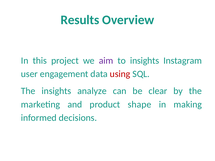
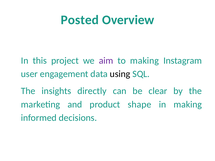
Results: Results -> Posted
to insights: insights -> making
using colour: red -> black
analyze: analyze -> directly
